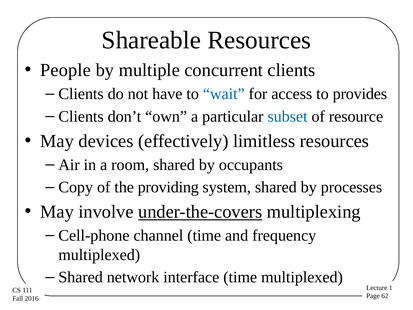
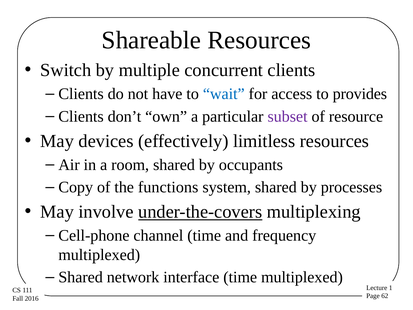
People: People -> Switch
subset colour: blue -> purple
providing: providing -> functions
